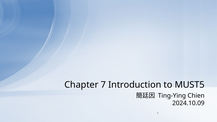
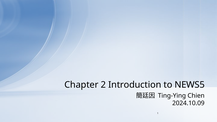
7: 7 -> 2
MUST5: MUST5 -> NEWS5
